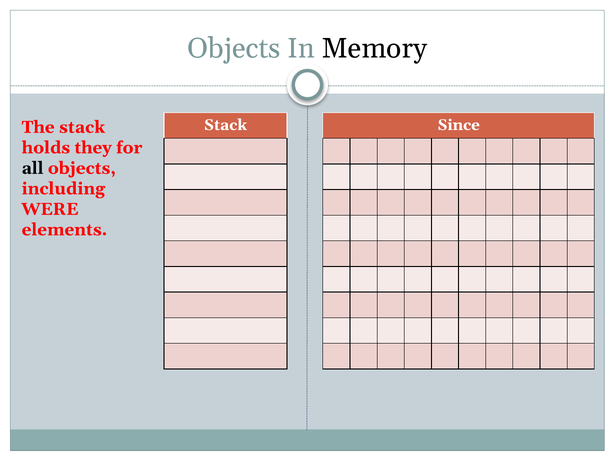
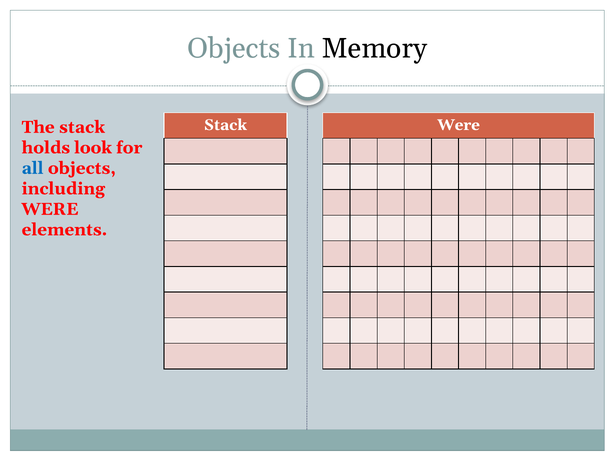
Stack Since: Since -> Were
they: they -> look
all colour: black -> blue
